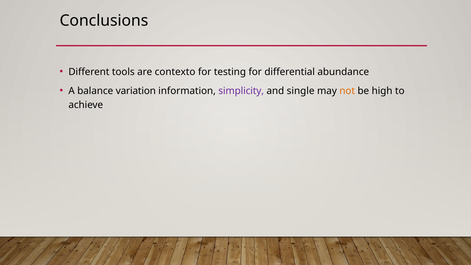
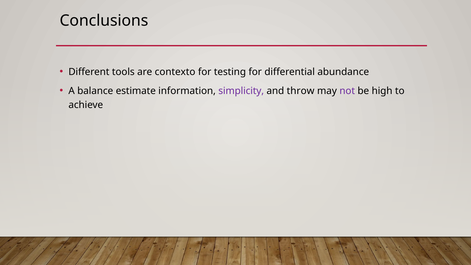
variation: variation -> estimate
single: single -> throw
not colour: orange -> purple
